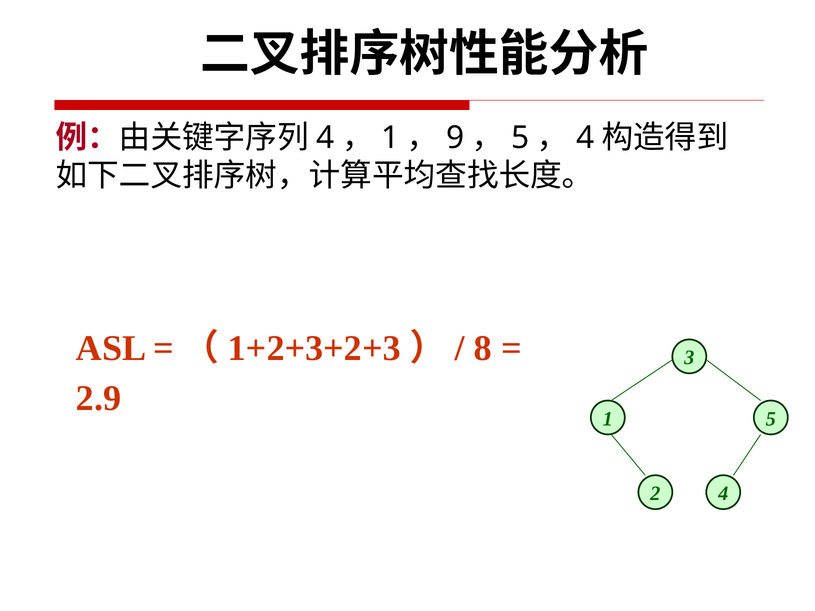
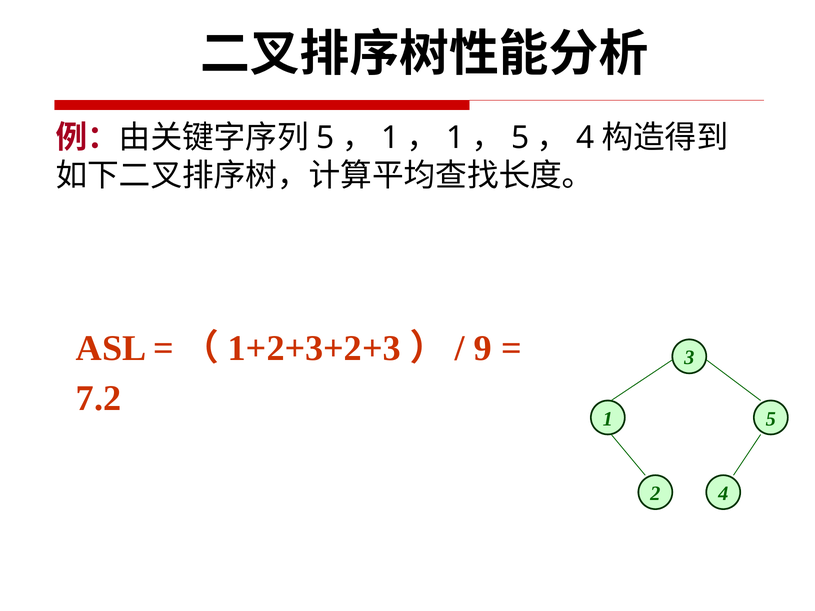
4 at (325, 138): 4 -> 5
9 at (455, 138): 9 -> 1
8: 8 -> 9
2.9: 2.9 -> 7.2
